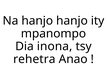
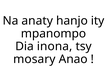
Na hanjo: hanjo -> anaty
rehetra: rehetra -> mosary
